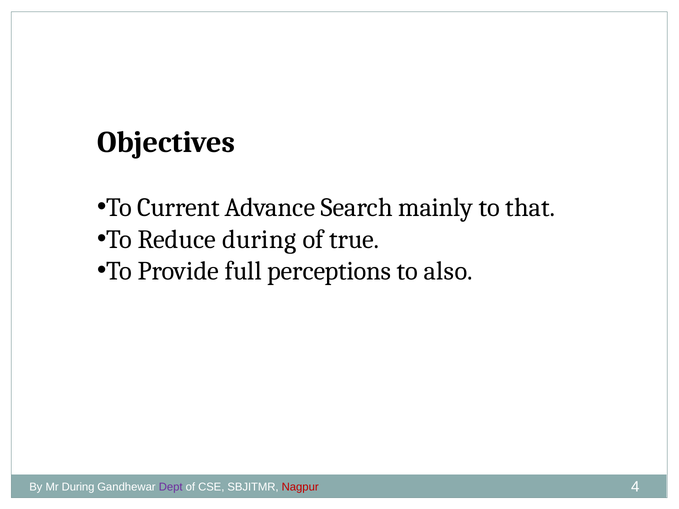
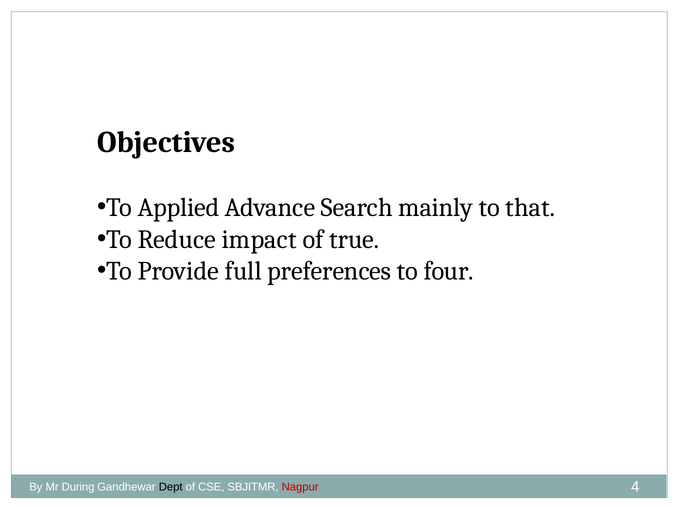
Current: Current -> Applied
Reduce during: during -> impact
perceptions: perceptions -> preferences
also: also -> four
Dept colour: purple -> black
